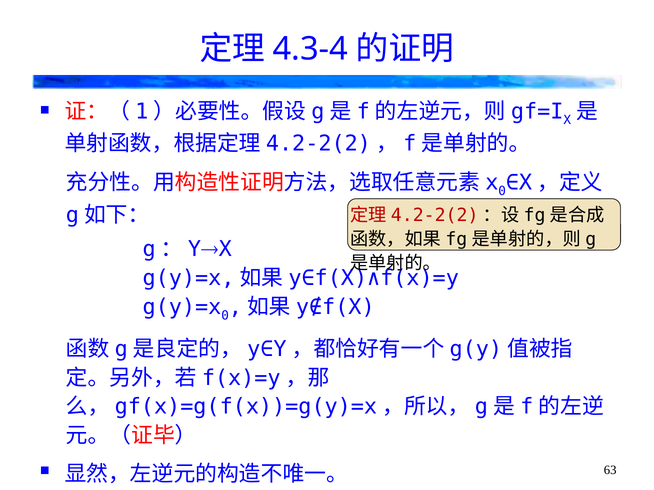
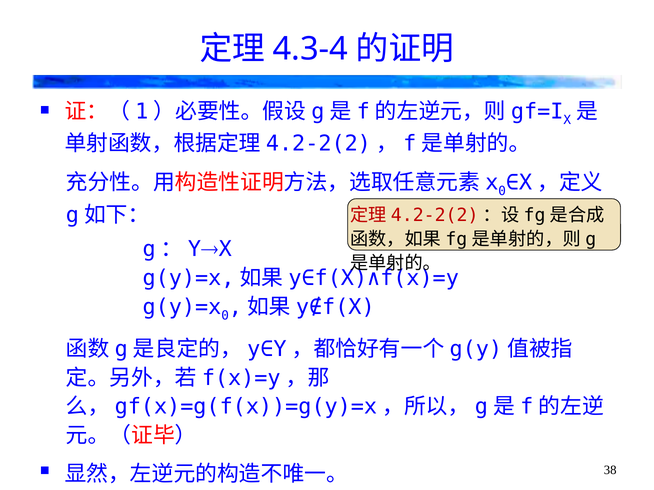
63: 63 -> 38
